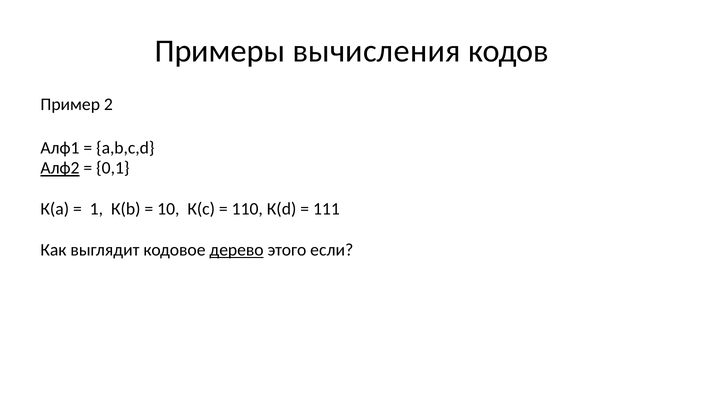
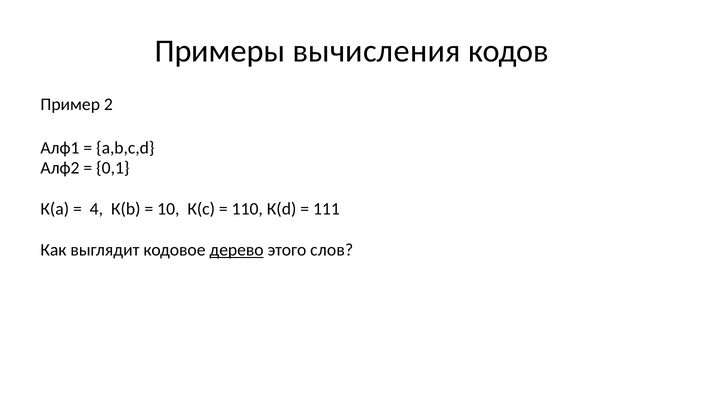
Алф2 underline: present -> none
1: 1 -> 4
если: если -> слов
